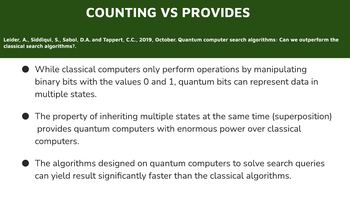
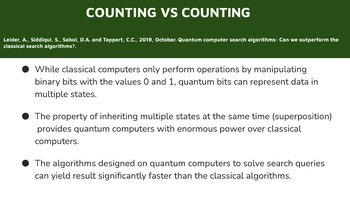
VS PROVIDES: PROVIDES -> COUNTING
